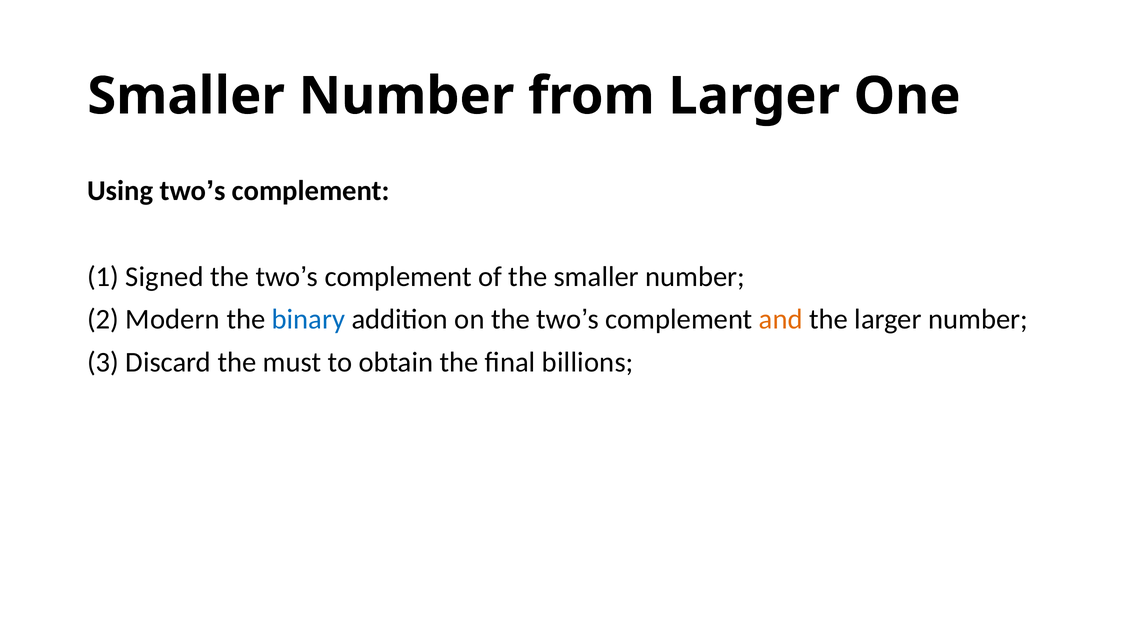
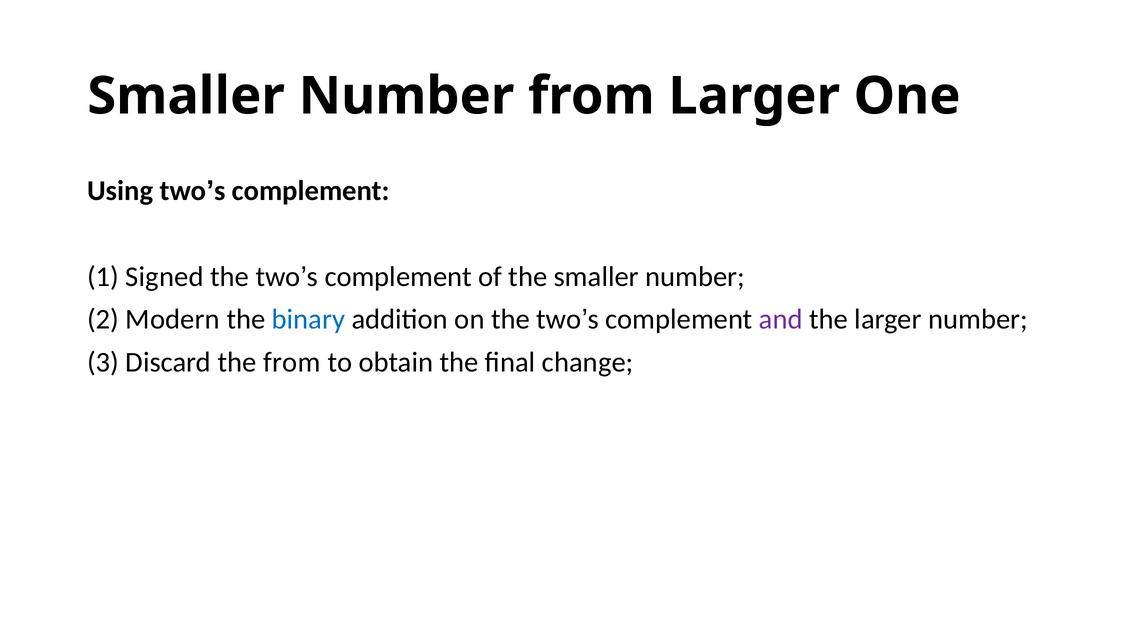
and colour: orange -> purple
the must: must -> from
billions: billions -> change
